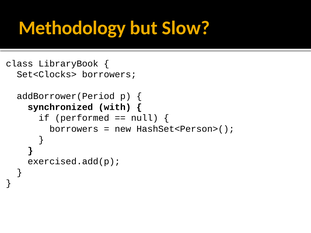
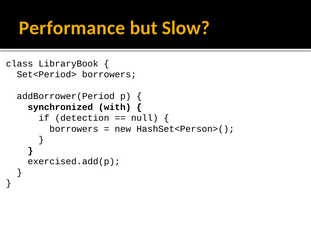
Methodology: Methodology -> Performance
Set<Clocks>: Set<Clocks> -> Set<Period>
performed: performed -> detection
